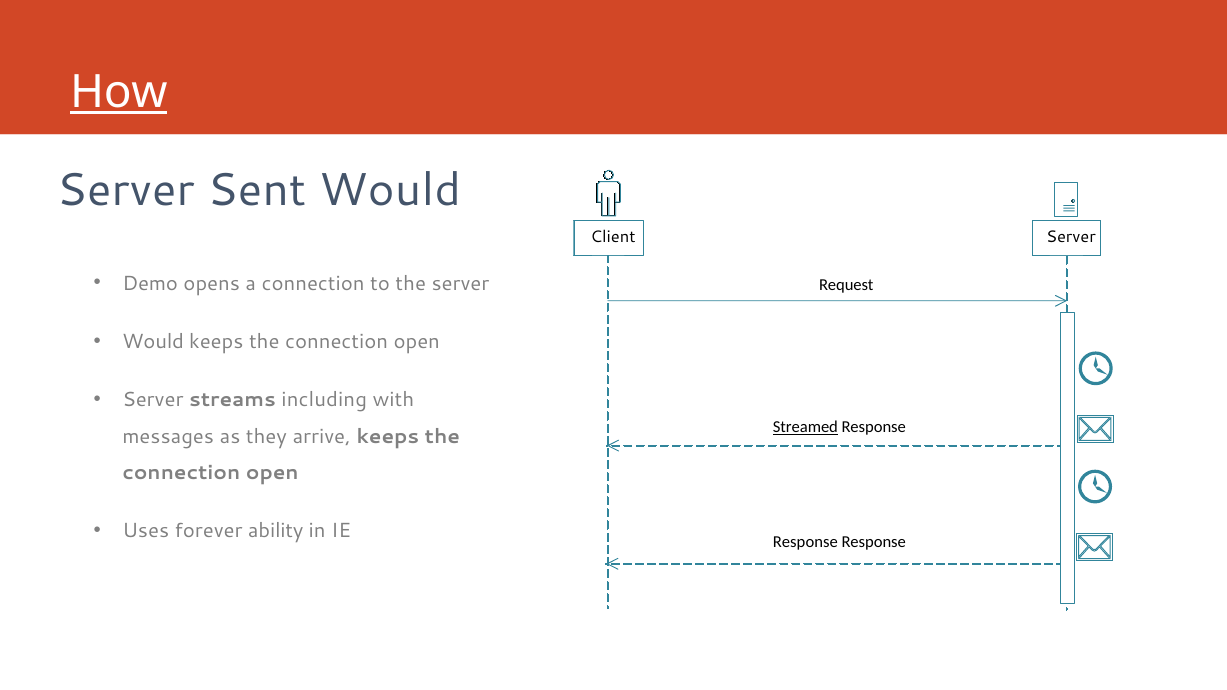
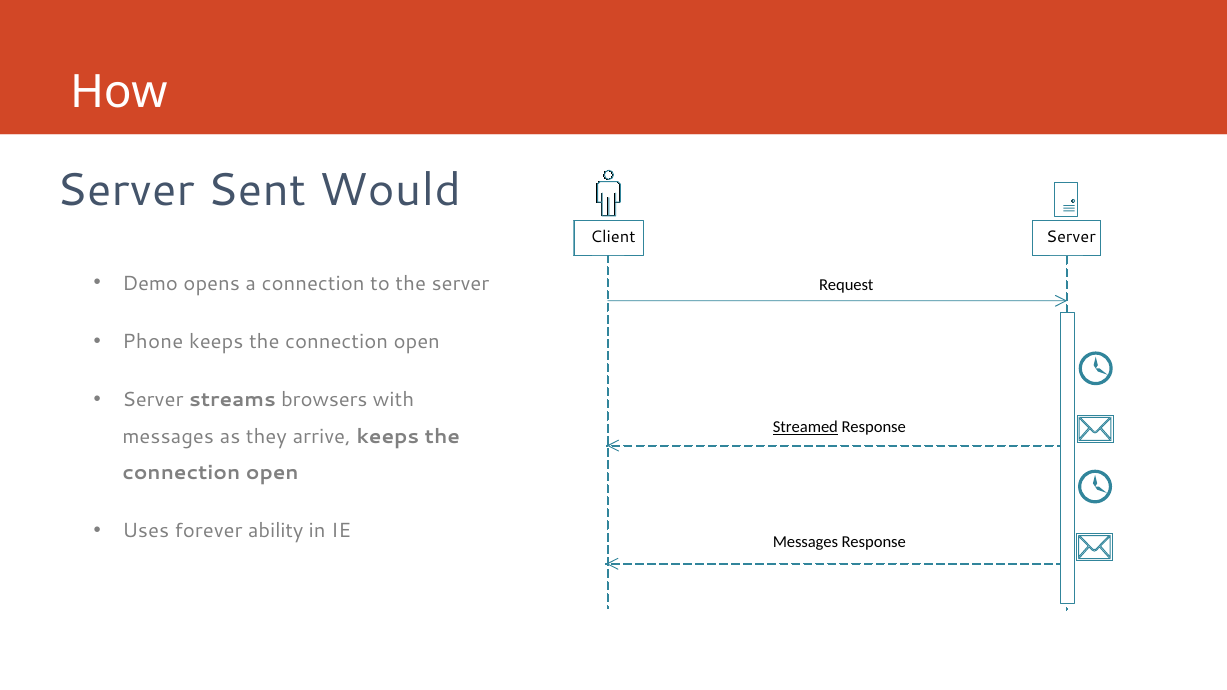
How underline: present -> none
Would at (153, 342): Would -> Phone
including: including -> browsers
Response at (805, 542): Response -> Messages
